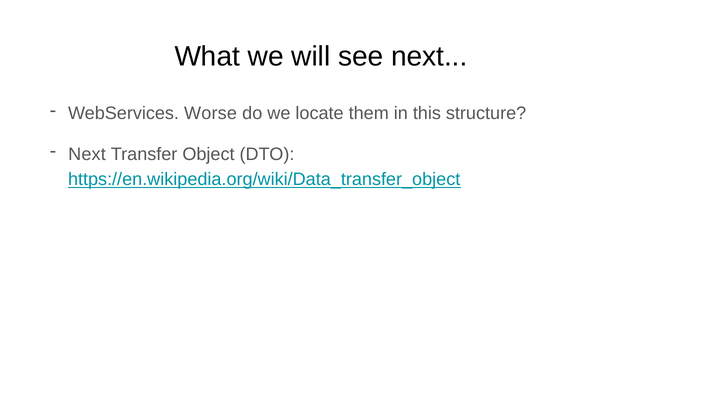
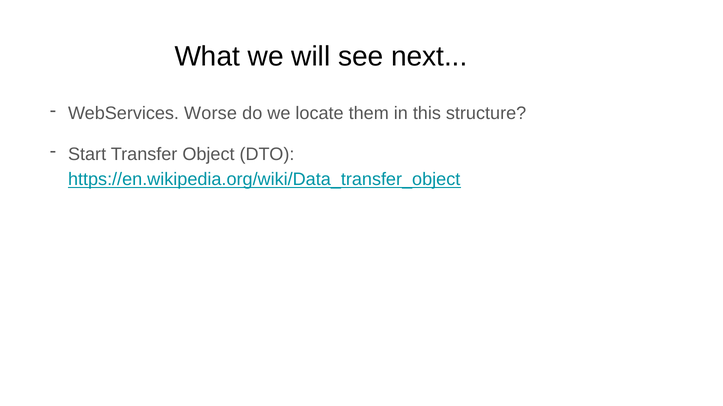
Next at (87, 155): Next -> Start
